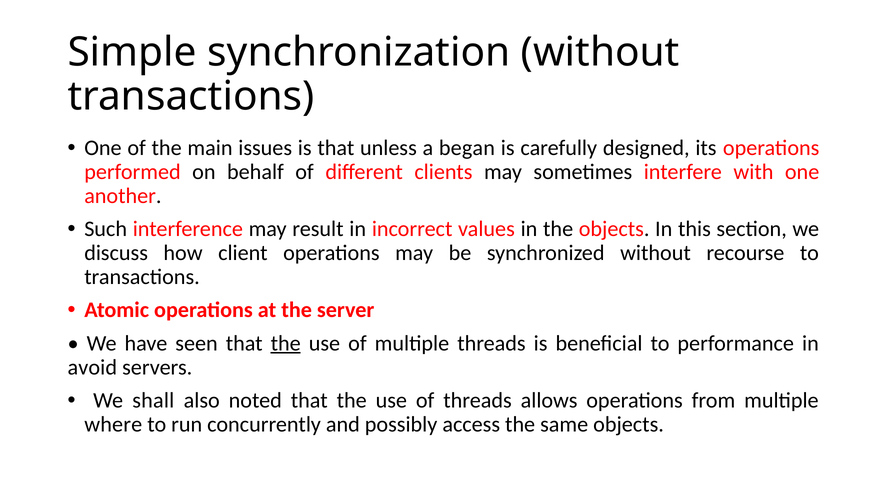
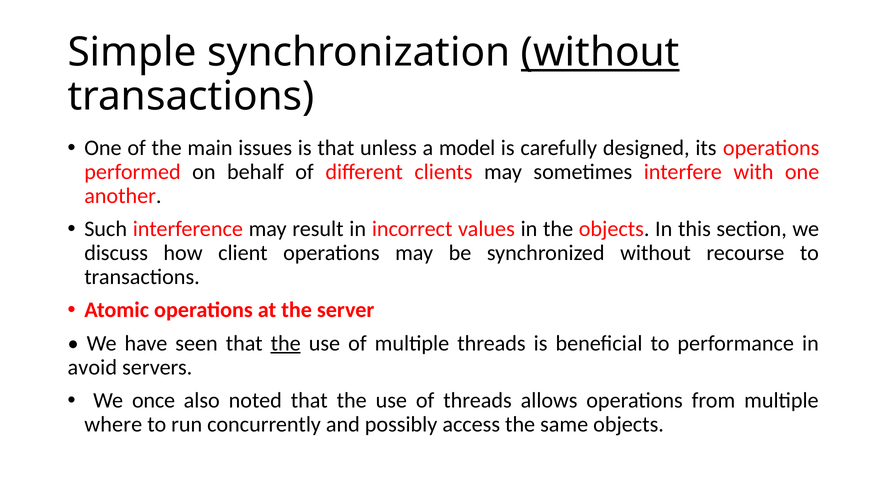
without at (600, 53) underline: none -> present
began: began -> model
shall: shall -> once
